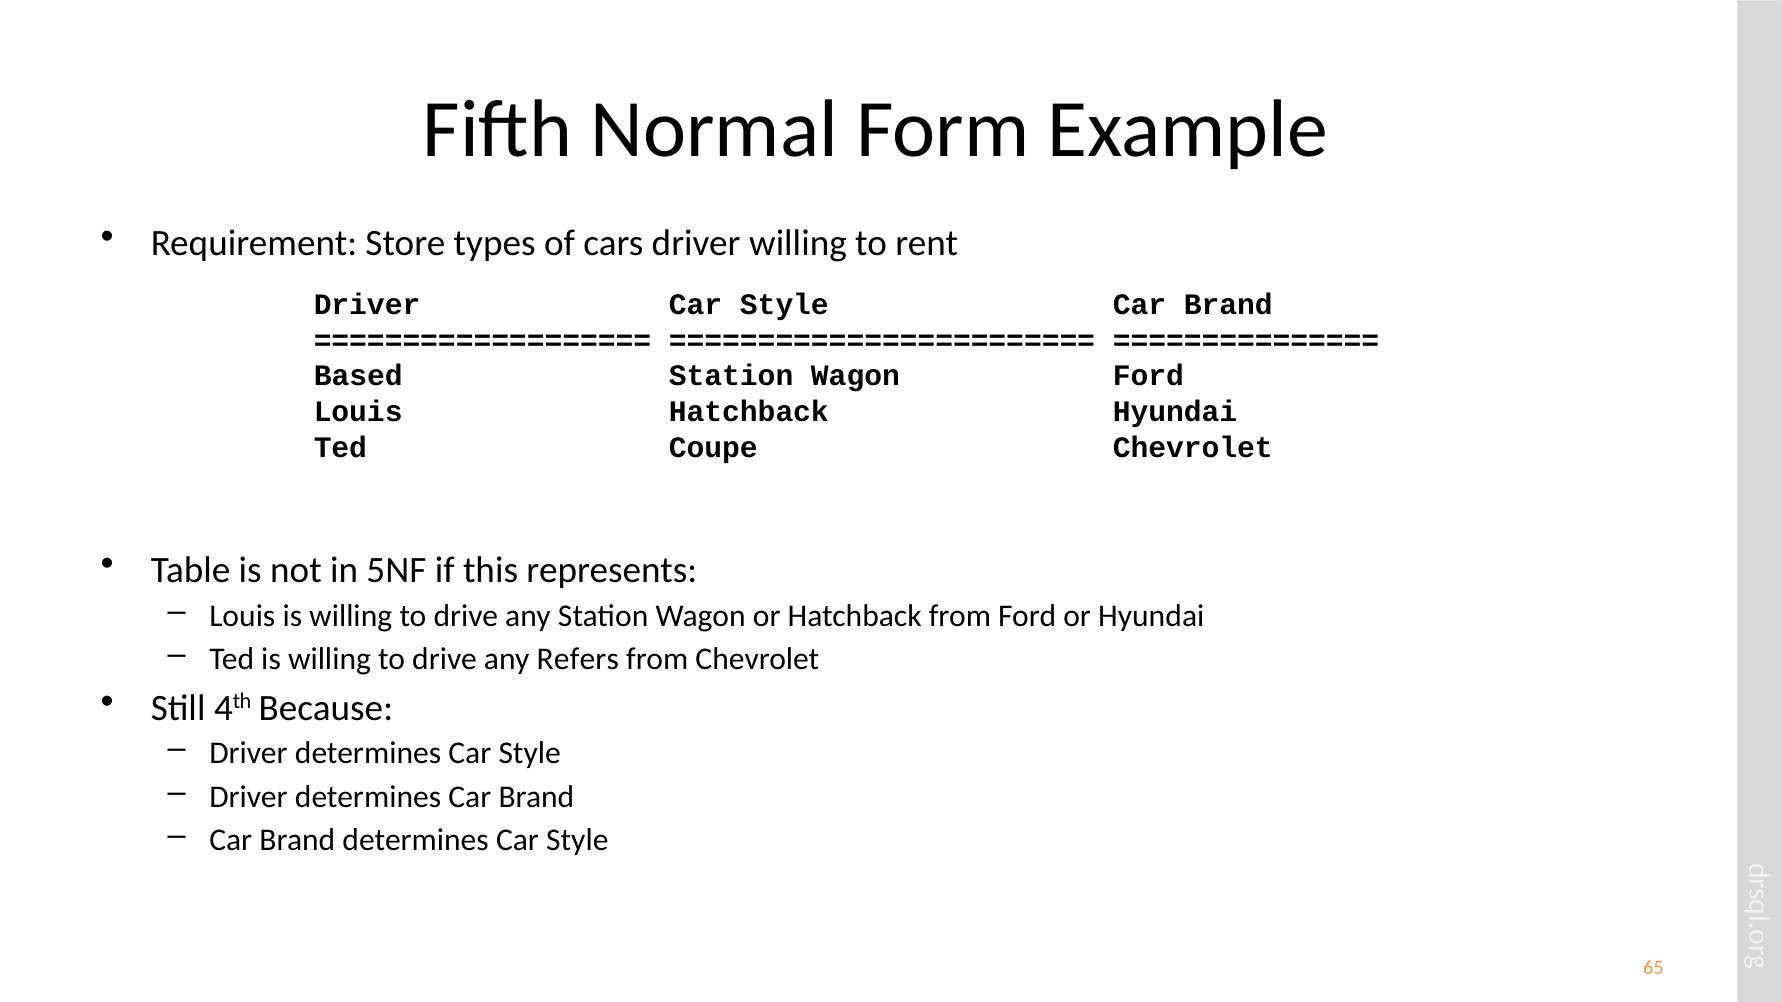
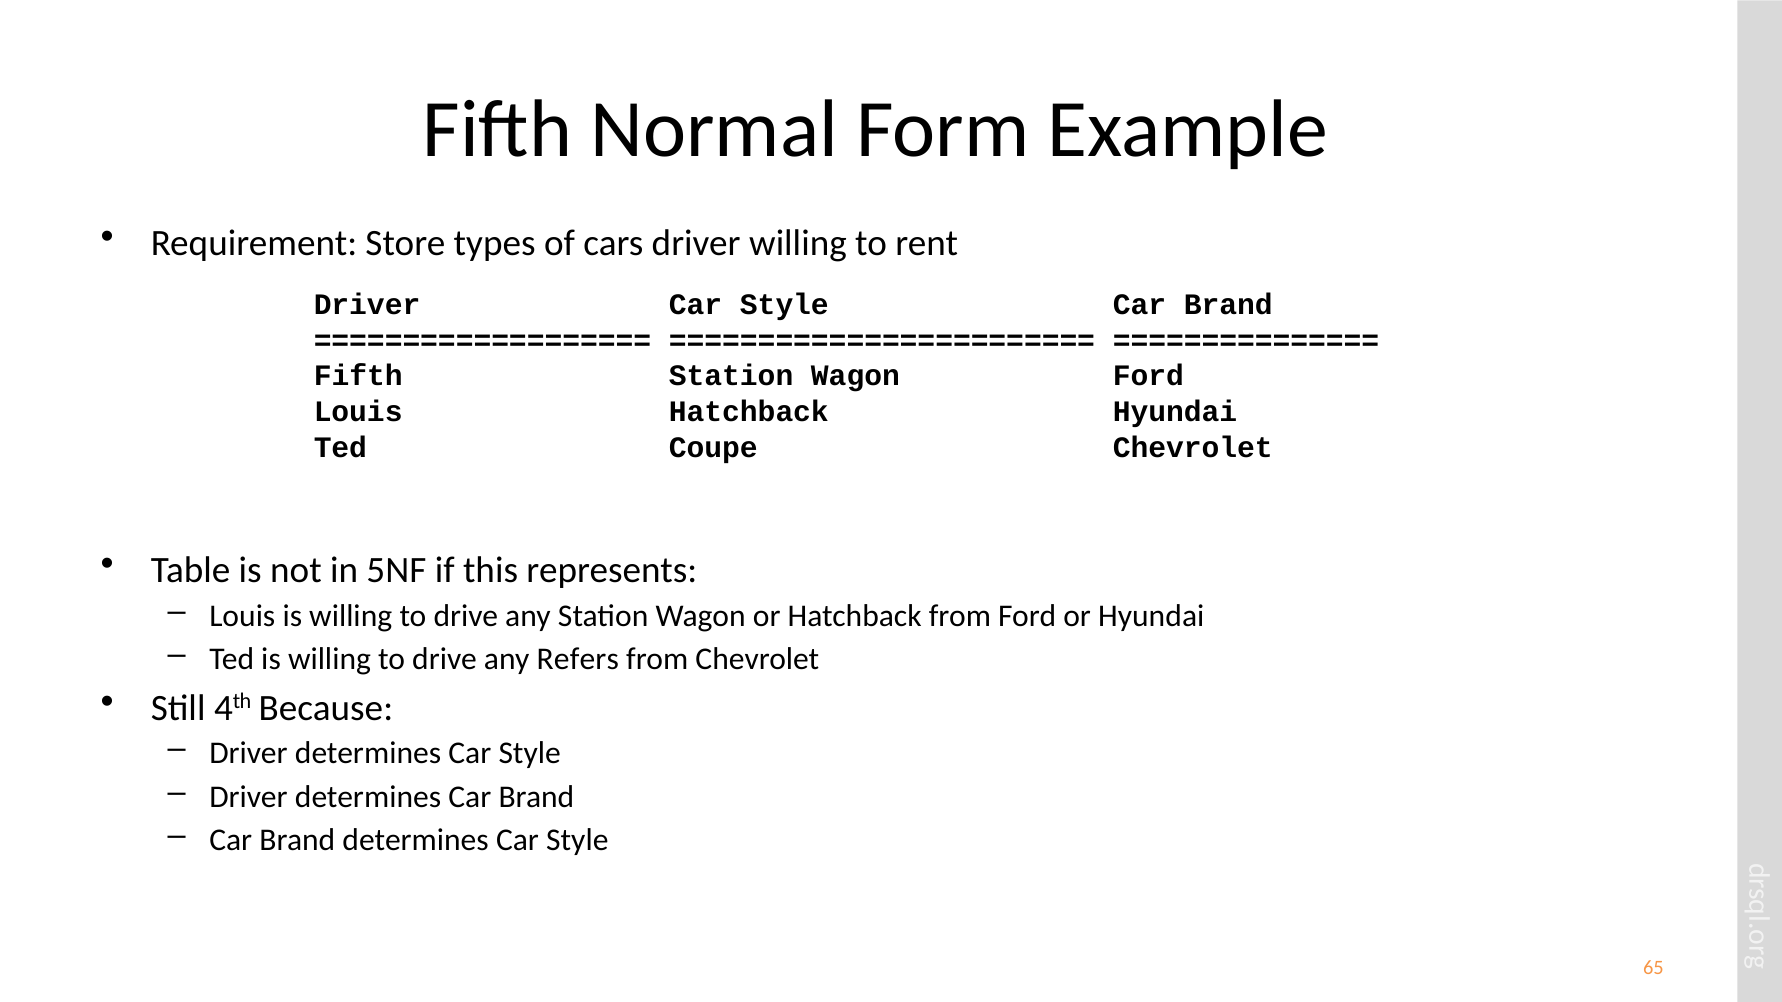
Based at (358, 376): Based -> Fifth
